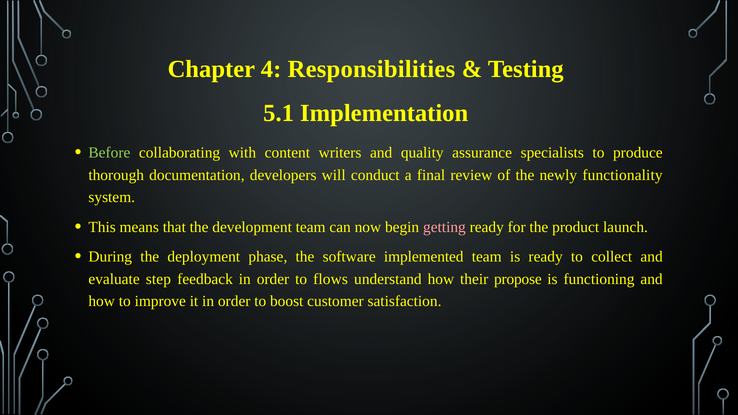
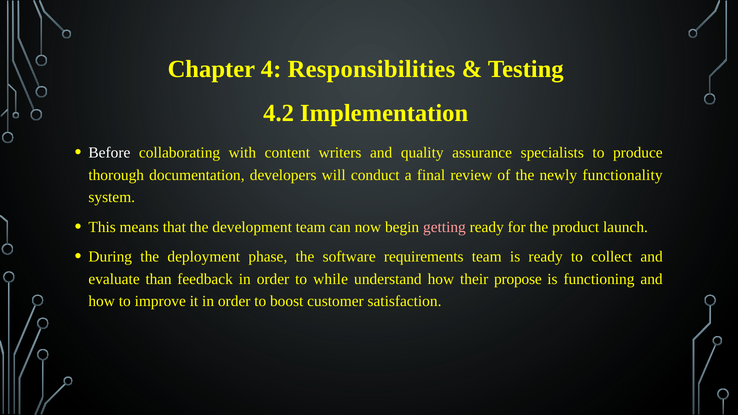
5.1: 5.1 -> 4.2
Before colour: light green -> white
implemented: implemented -> requirements
step: step -> than
flows: flows -> while
